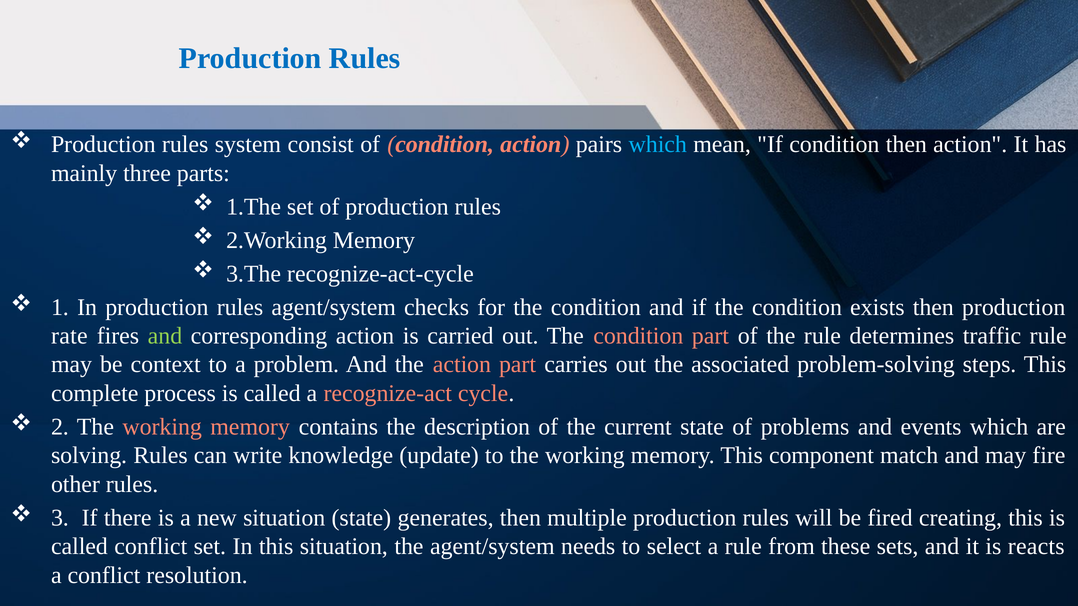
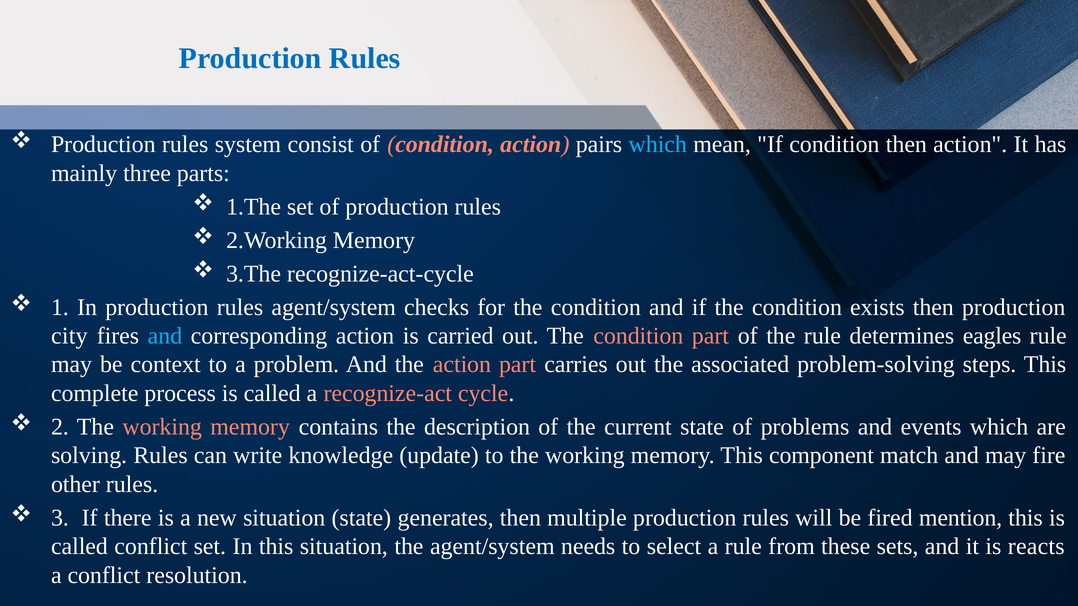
rate: rate -> city
and at (165, 336) colour: light green -> light blue
traffic: traffic -> eagles
creating: creating -> mention
